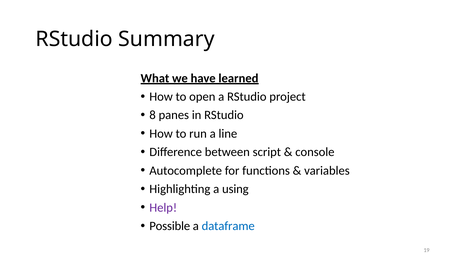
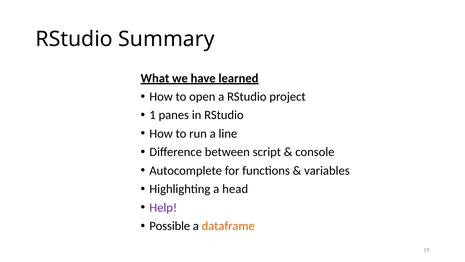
8: 8 -> 1
using: using -> head
dataframe colour: blue -> orange
